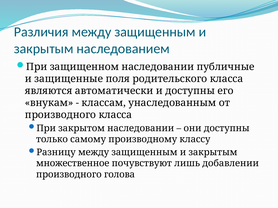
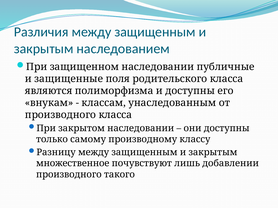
автоматически: автоматически -> полиморфизма
голова: голова -> такого
